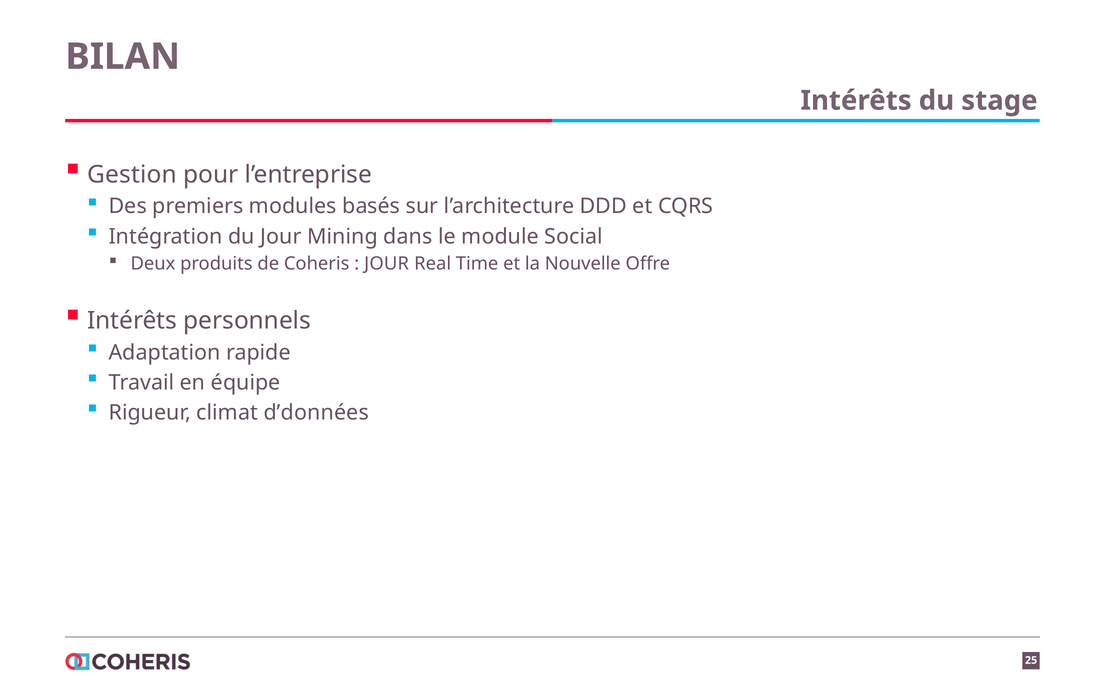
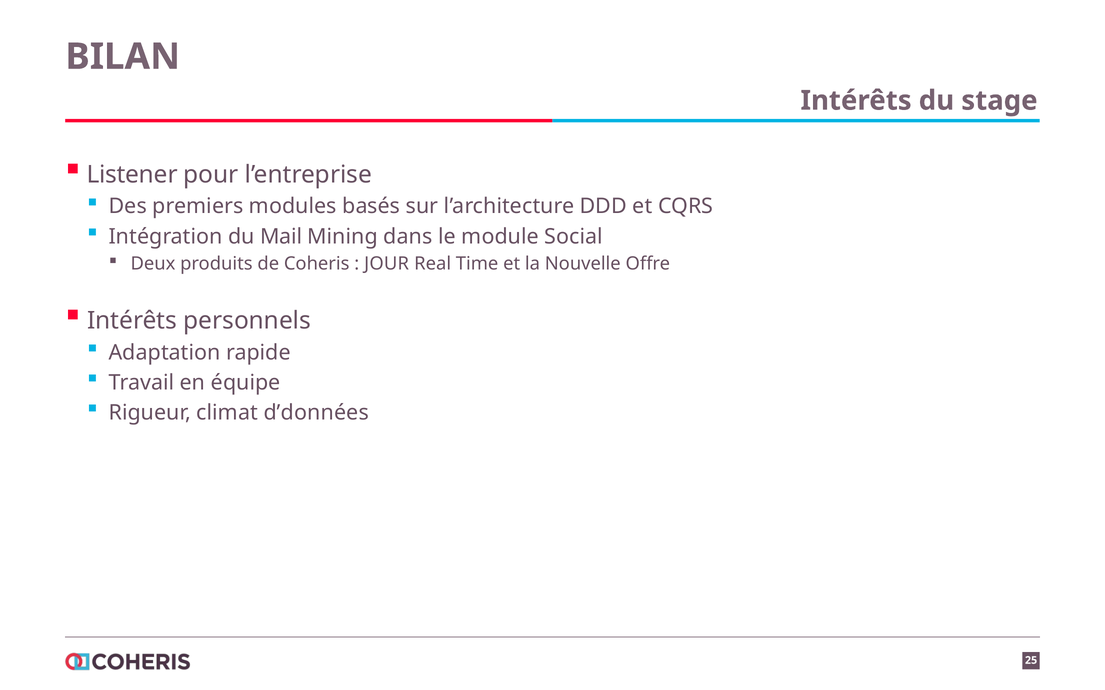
Gestion: Gestion -> Listener
du Jour: Jour -> Mail
